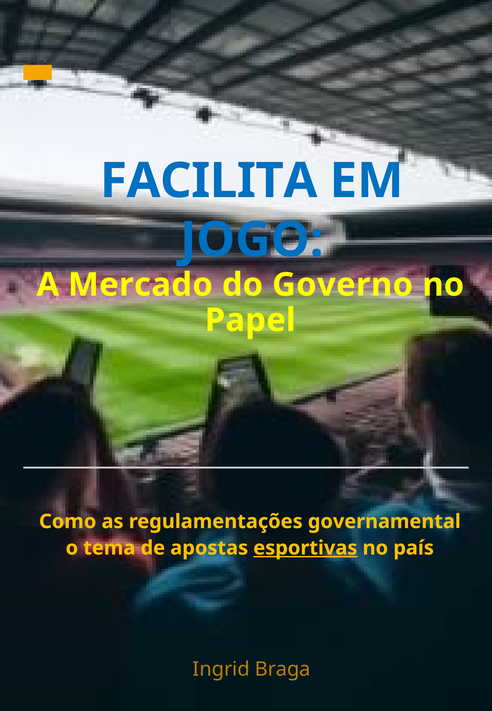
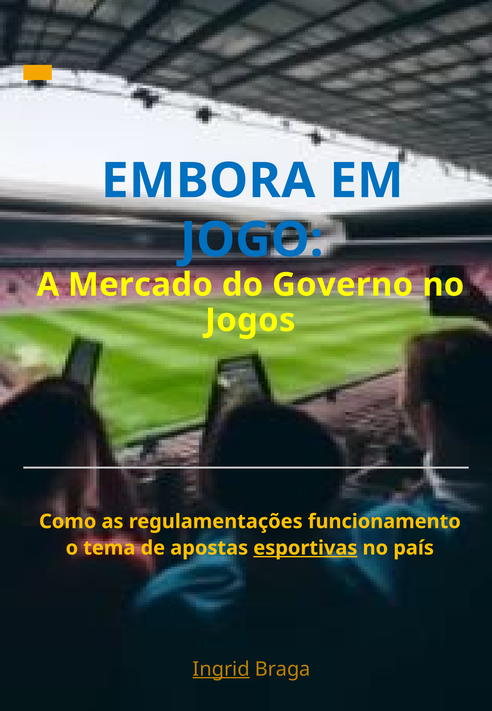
FACILITA: FACILITA -> EMBORA
Papel: Papel -> Jogos
governamental: governamental -> funcionamento
Ingrid underline: none -> present
